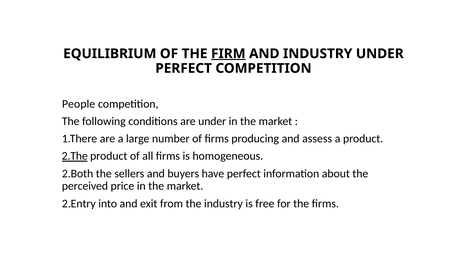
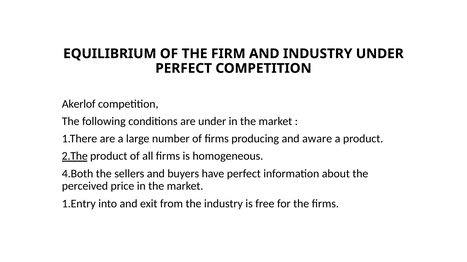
FIRM underline: present -> none
People: People -> Akerlof
assess: assess -> aware
2.Both: 2.Both -> 4.Both
2.Entry: 2.Entry -> 1.Entry
